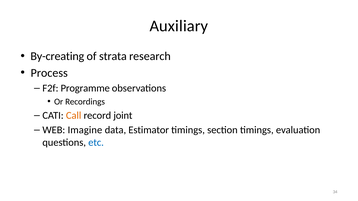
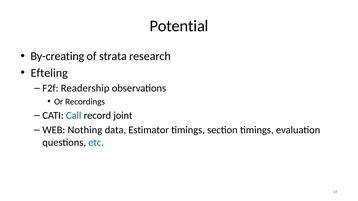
Auxiliary: Auxiliary -> Potential
Process: Process -> Efteling
Programme: Programme -> Readership
Call colour: orange -> blue
Imagine: Imagine -> Nothing
